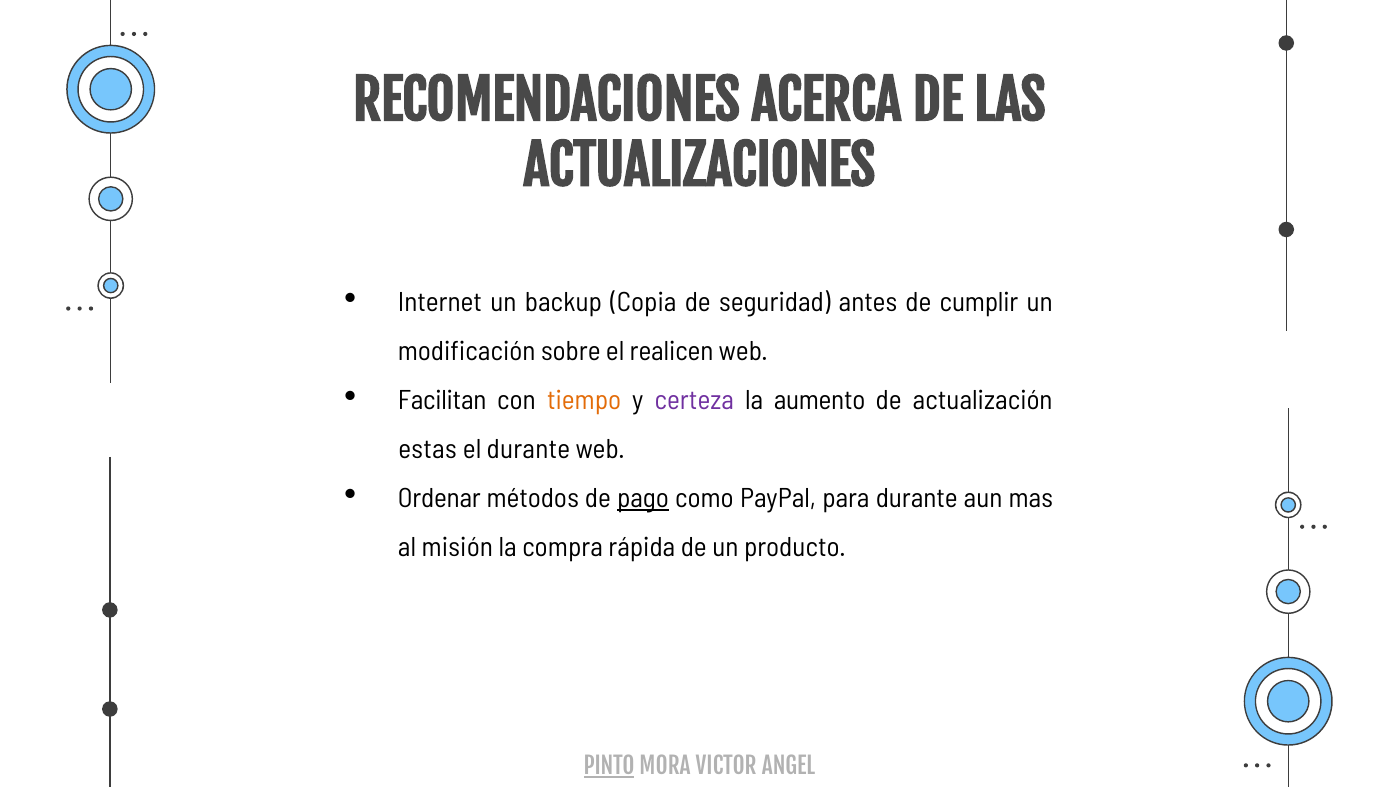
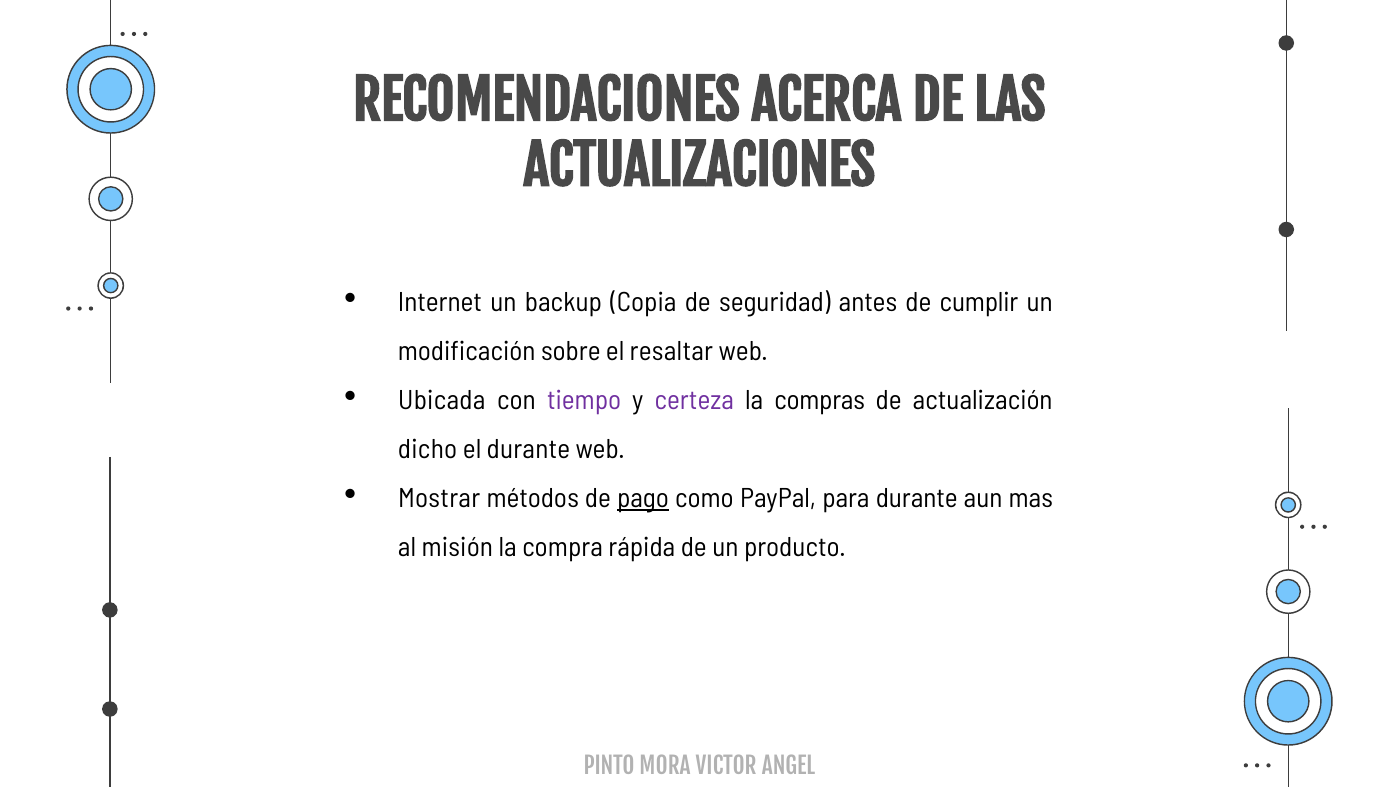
realicen: realicen -> resaltar
Facilitan: Facilitan -> Ubicada
tiempo colour: orange -> purple
aumento: aumento -> compras
estas: estas -> dicho
Ordenar: Ordenar -> Mostrar
PINTO underline: present -> none
